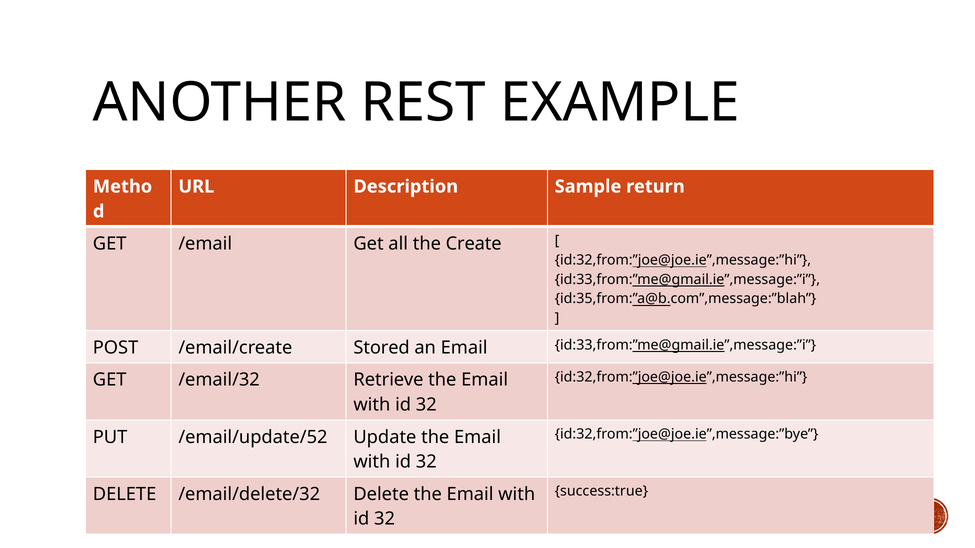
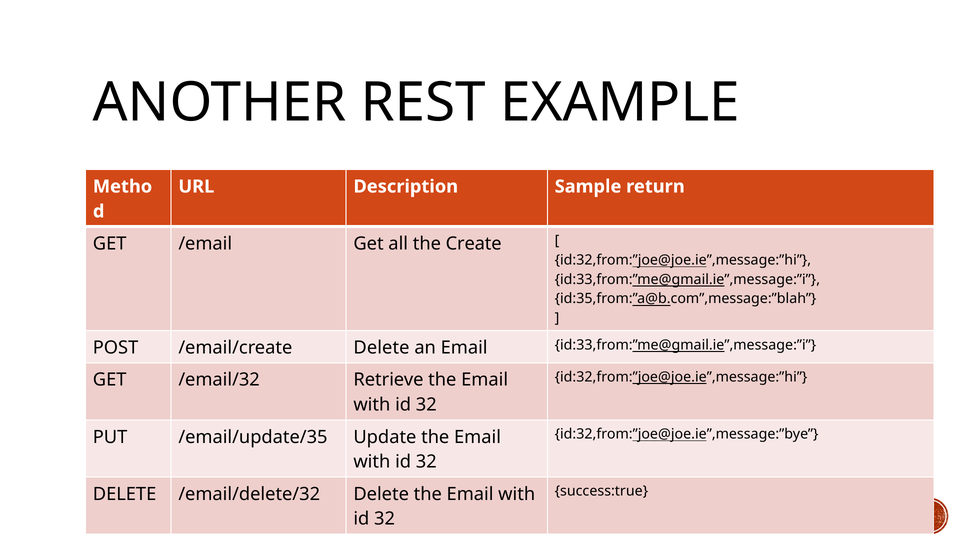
/email/create Stored: Stored -> Delete
/email/update/52: /email/update/52 -> /email/update/35
